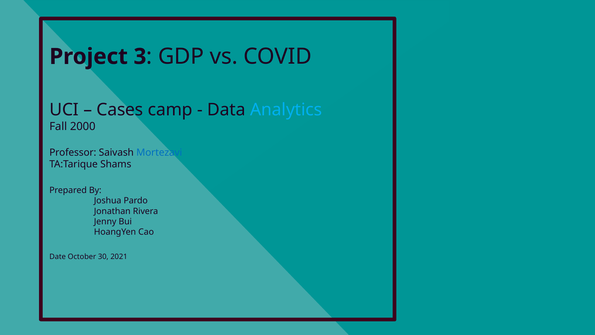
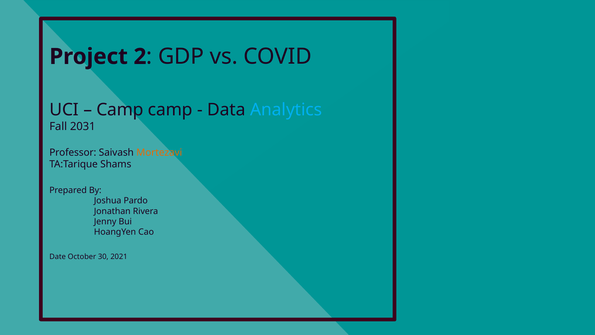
3: 3 -> 2
Cases at (120, 110): Cases -> Camp
2000: 2000 -> 2031
Mortezavi colour: blue -> orange
